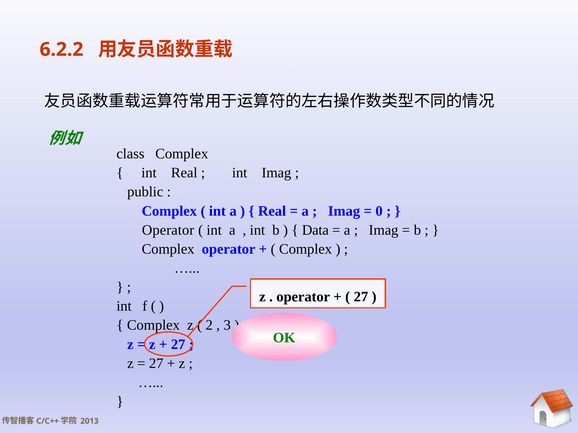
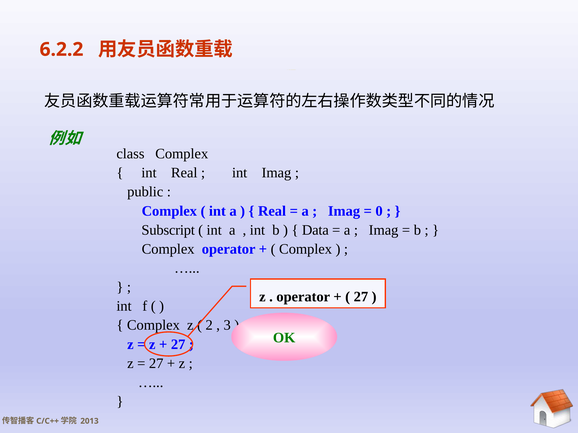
Operator at (168, 230): Operator -> Subscript
